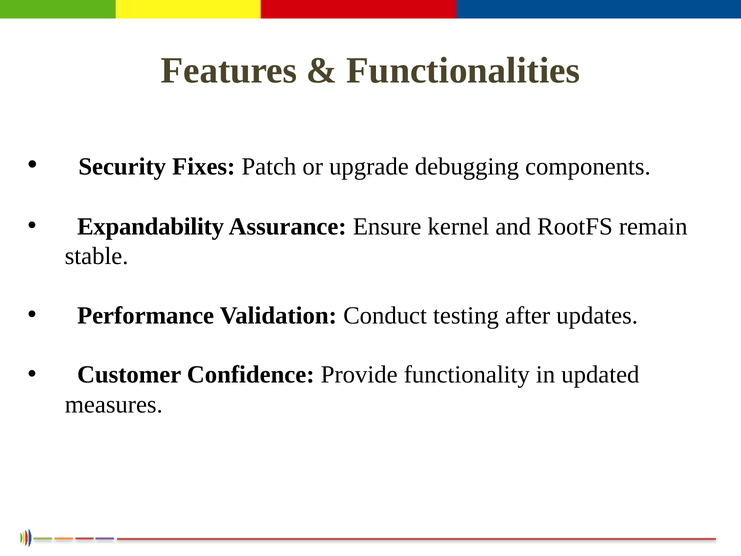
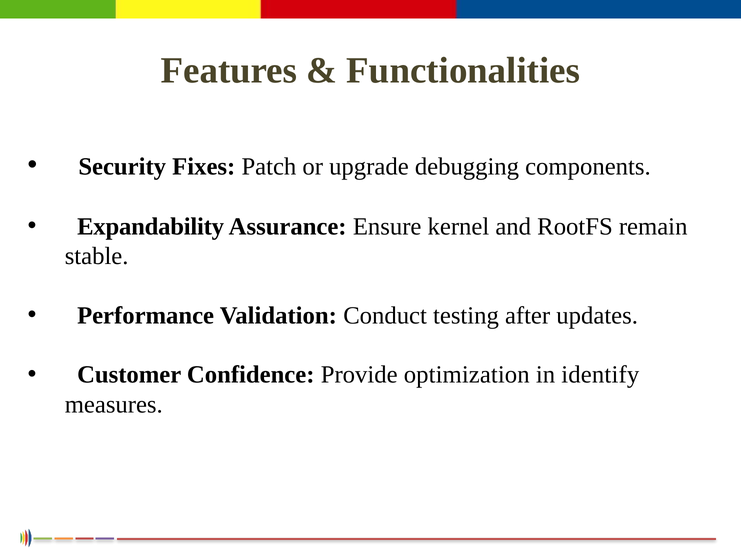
functionality: functionality -> optimization
updated: updated -> identify
